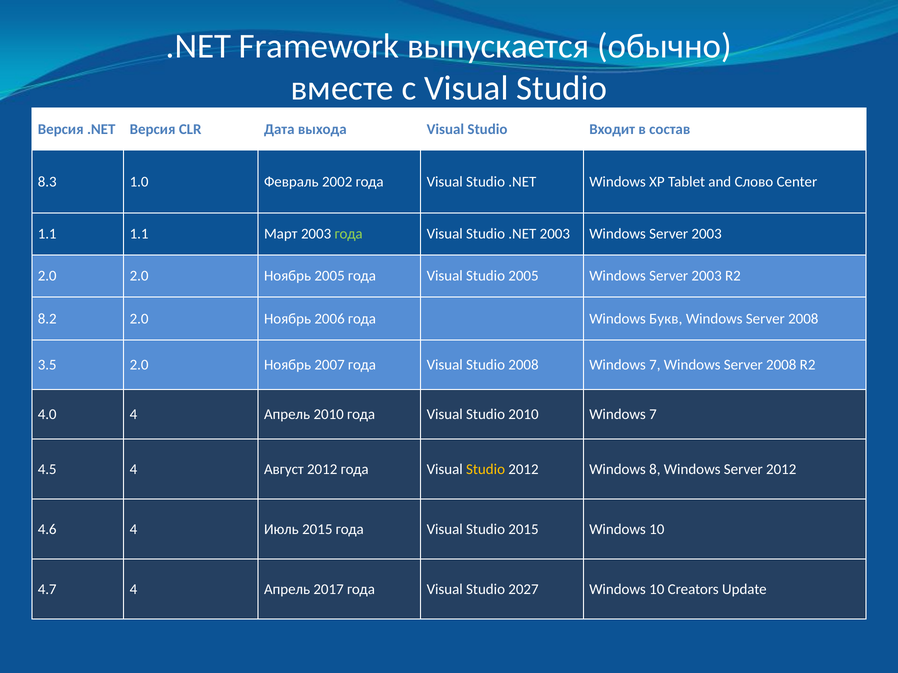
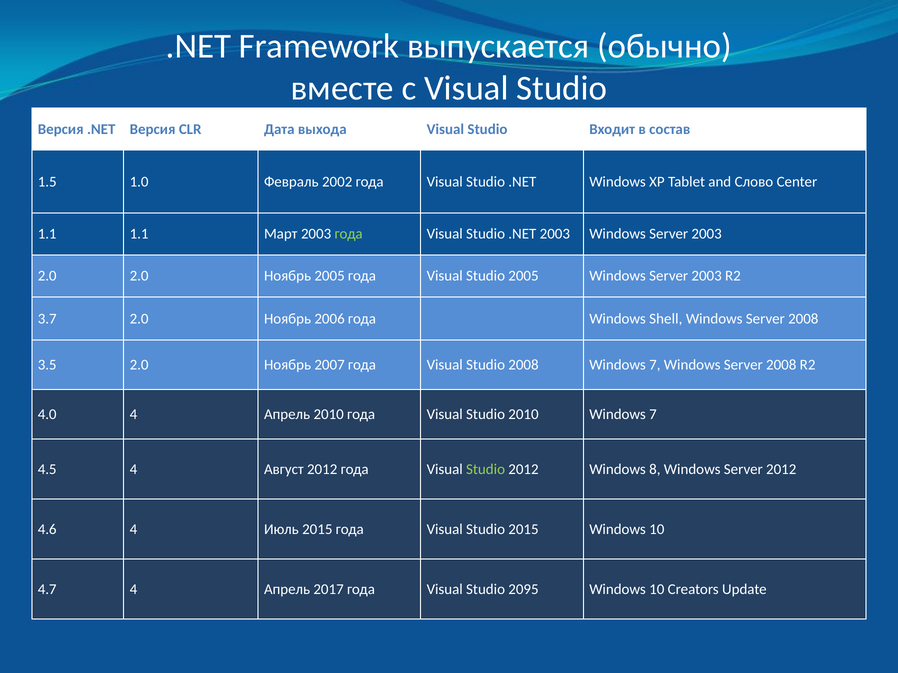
8.3: 8.3 -> 1.5
8.2: 8.2 -> 3.7
Букв: Букв -> Shell
Studio at (486, 469) colour: yellow -> light green
2027: 2027 -> 2095
